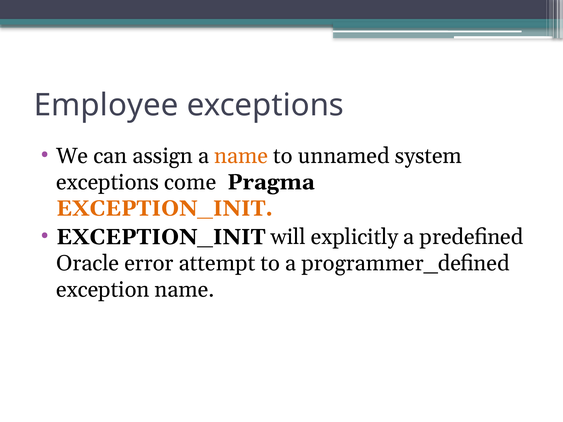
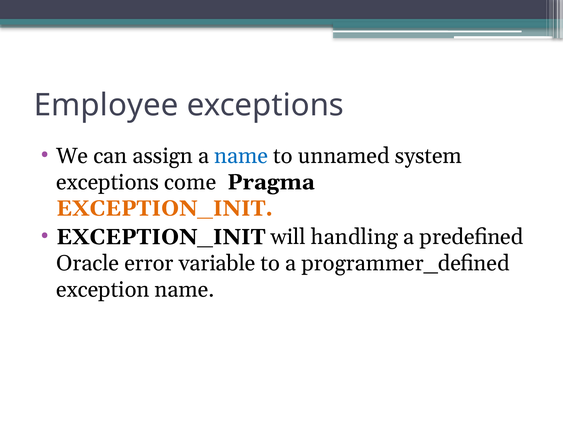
name at (241, 156) colour: orange -> blue
explicitly: explicitly -> handling
attempt: attempt -> variable
